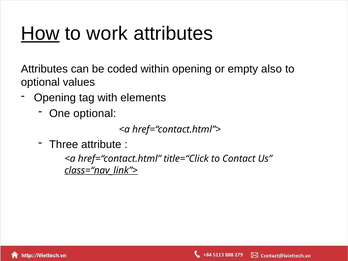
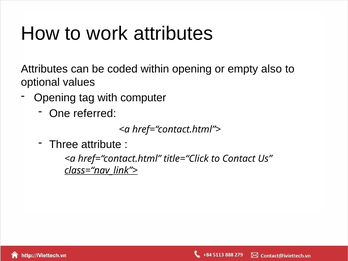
How underline: present -> none
elements: elements -> computer
One optional: optional -> referred
